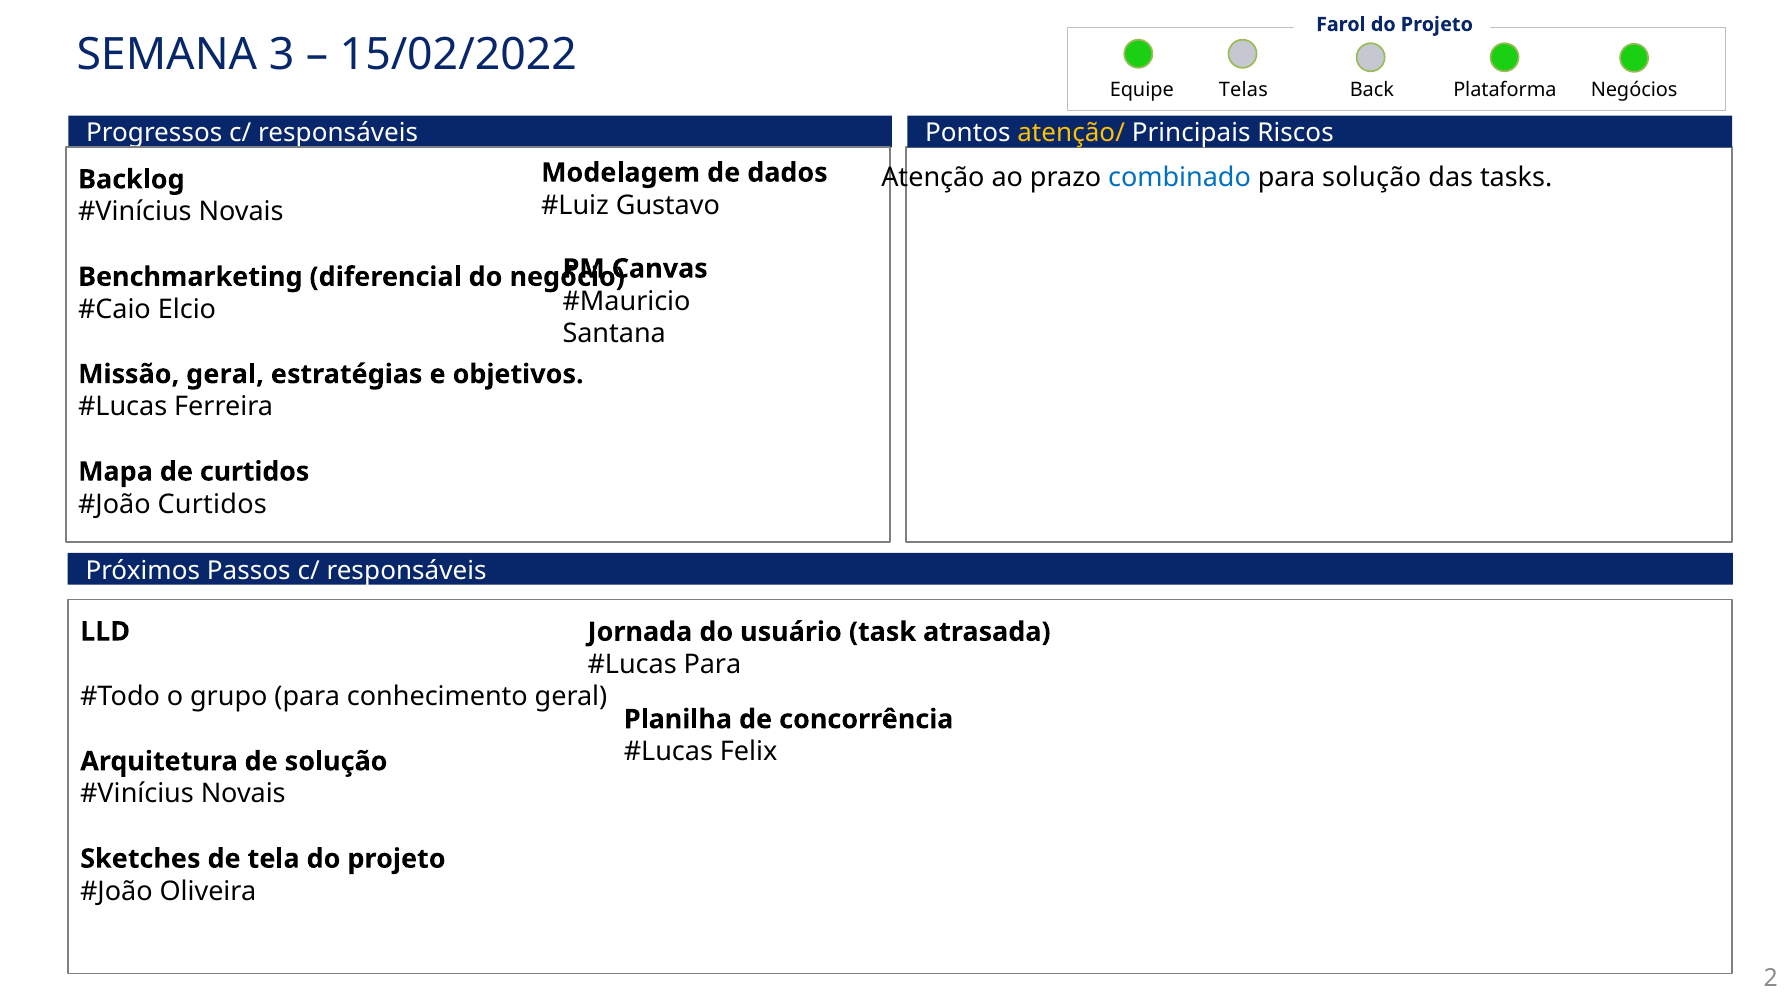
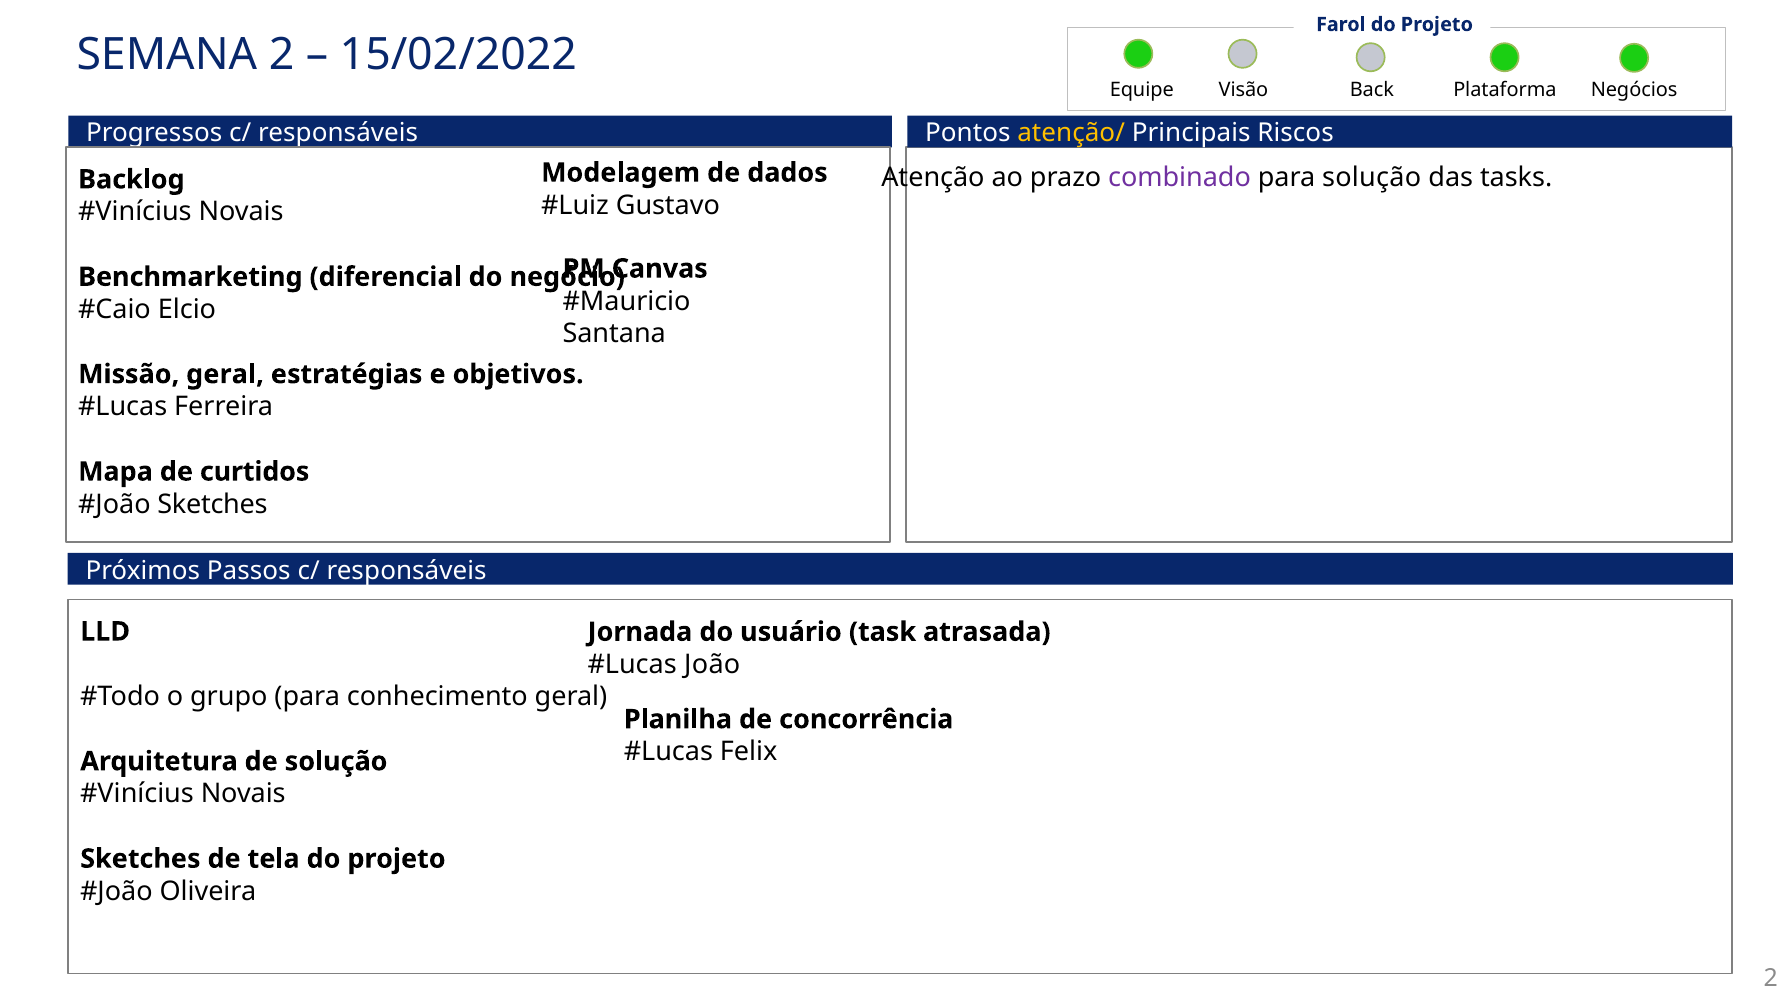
SEMANA 3: 3 -> 2
Telas: Telas -> Visão
combinado colour: blue -> purple
Curtidos at (212, 504): Curtidos -> Sketches
Para at (712, 664): Para -> João
